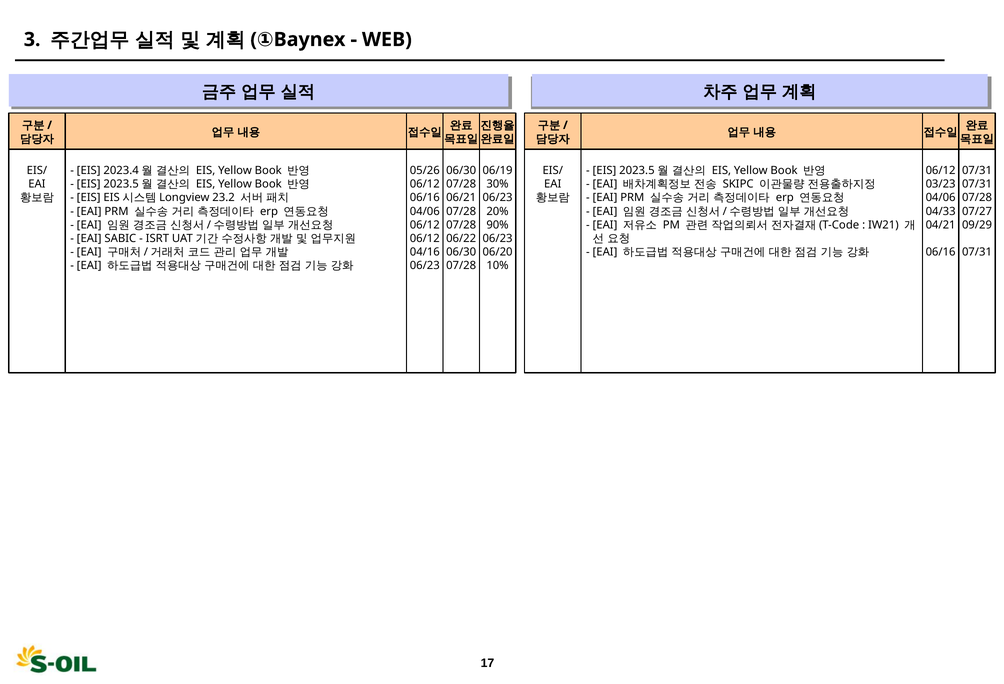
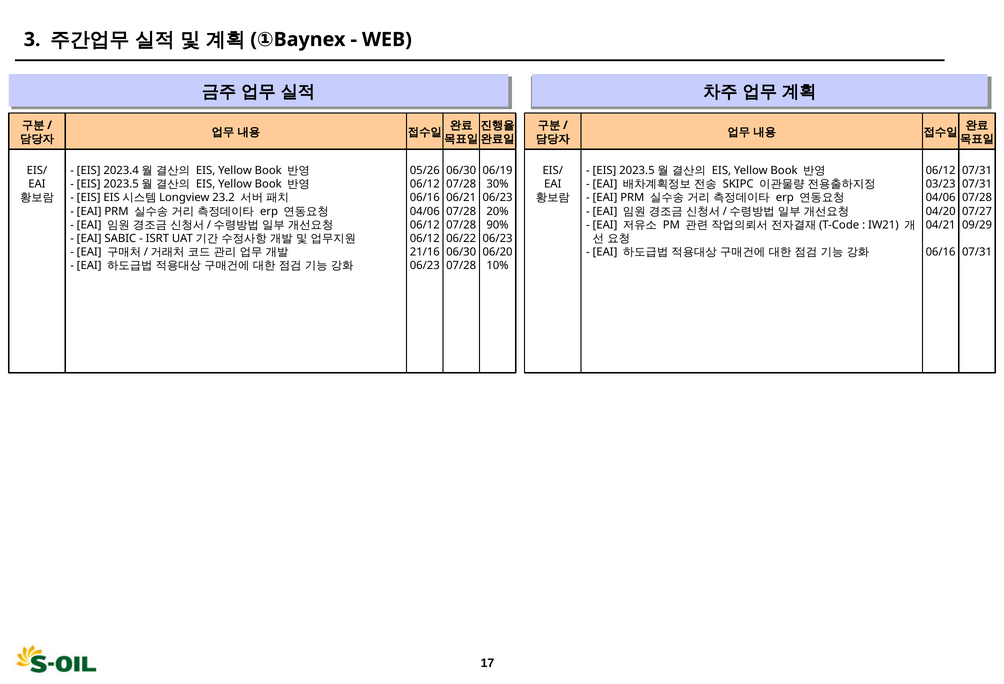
04/33: 04/33 -> 04/20
04/16: 04/16 -> 21/16
